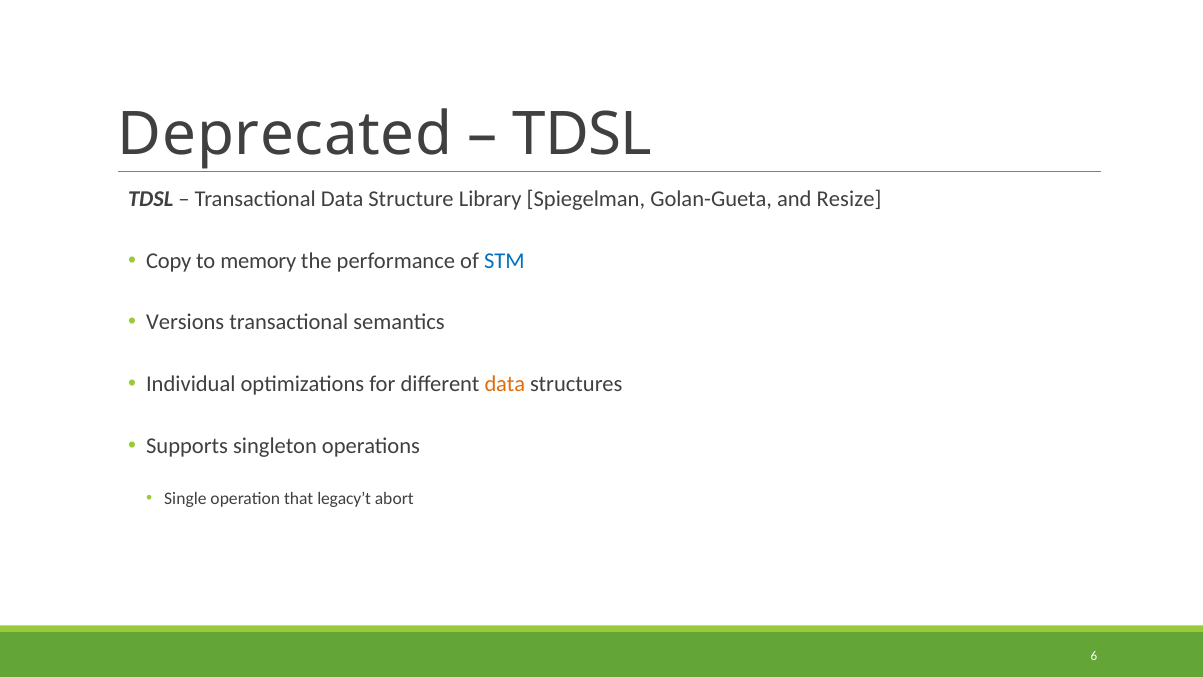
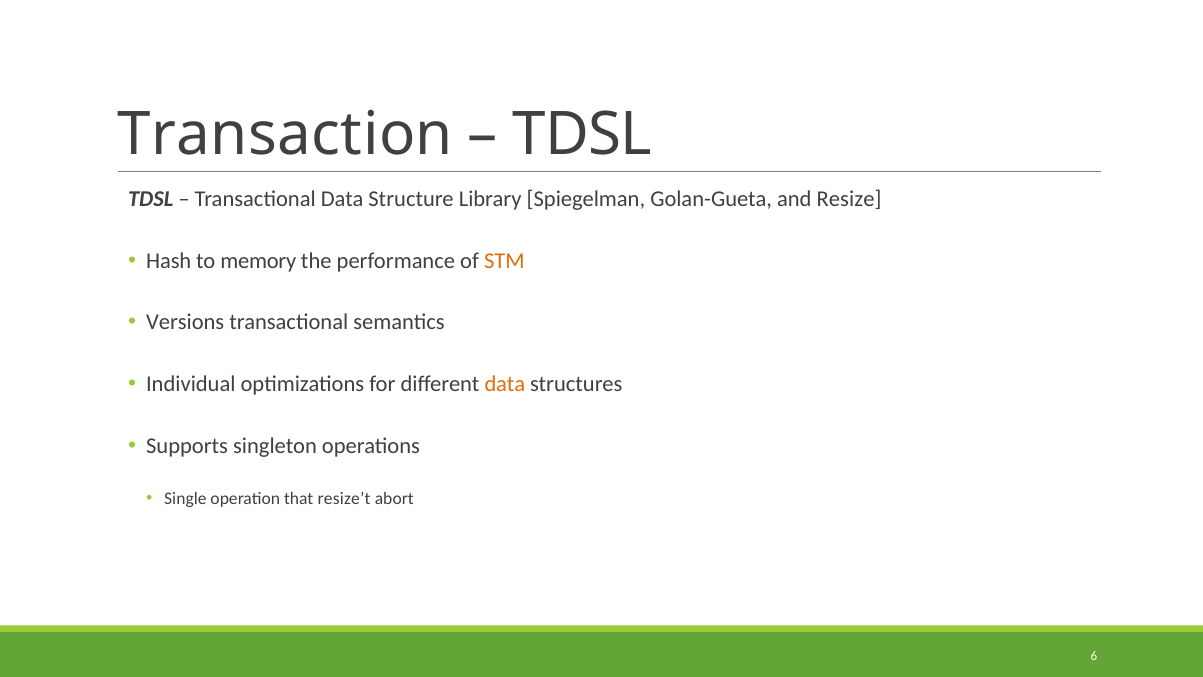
Deprecated: Deprecated -> Transaction
Copy: Copy -> Hash
STM colour: blue -> orange
legacy’t: legacy’t -> resize’t
